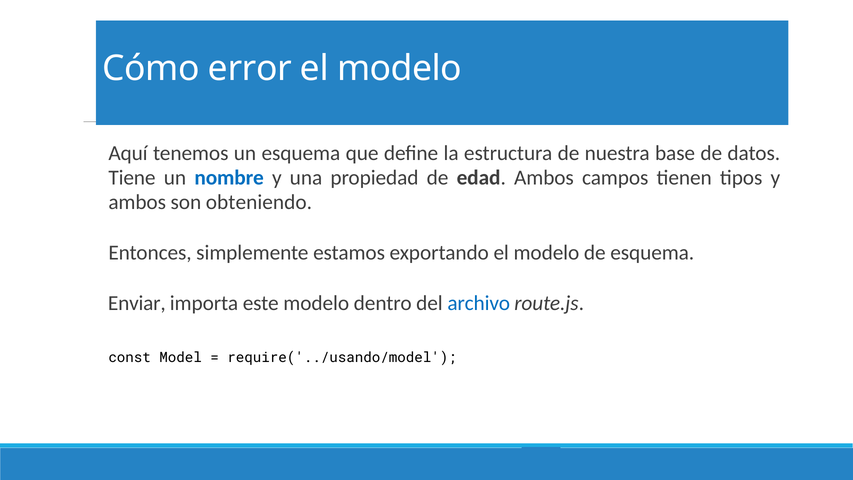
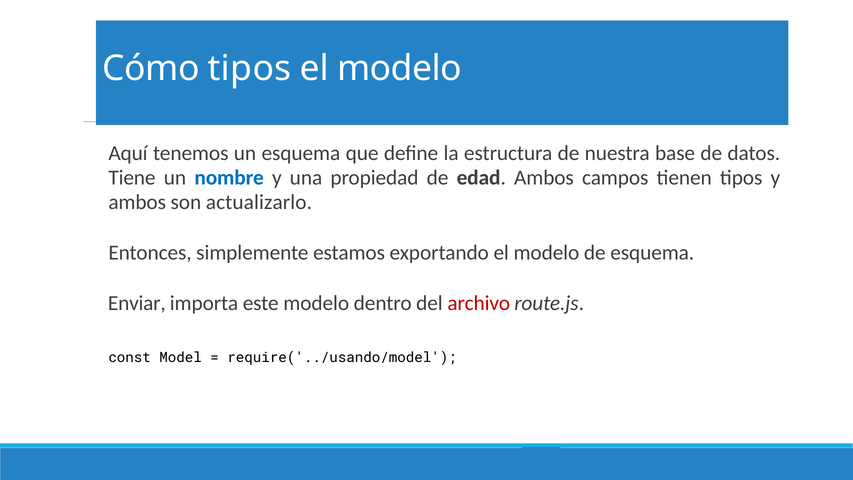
Cómo error: error -> tipos
obteniendo: obteniendo -> actualizarlo
archivo colour: blue -> red
